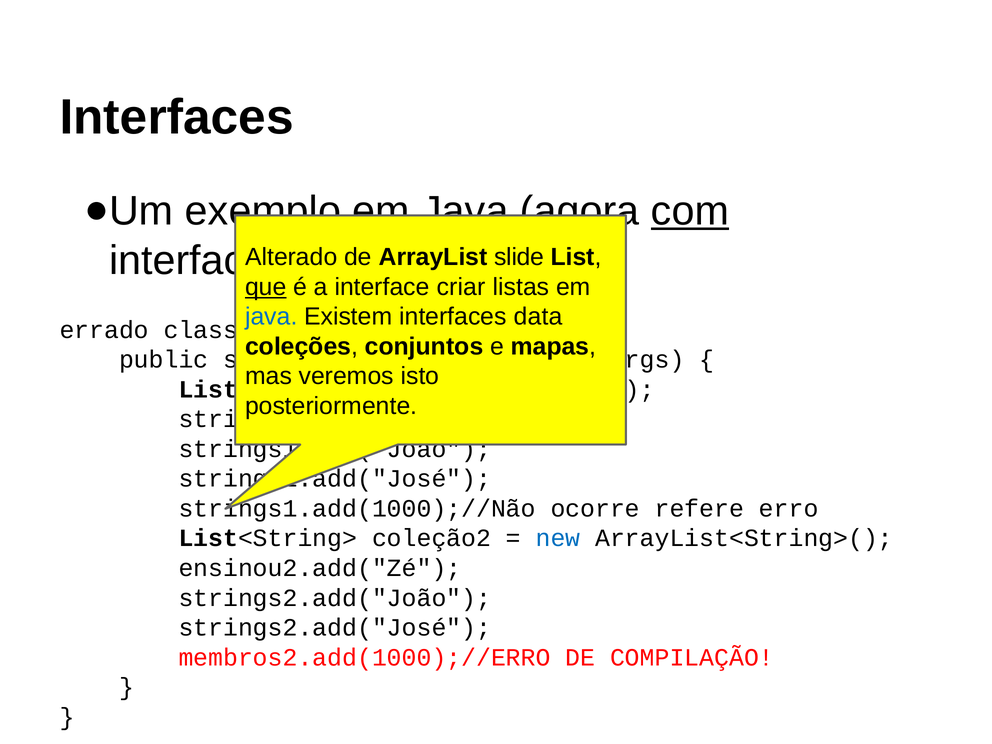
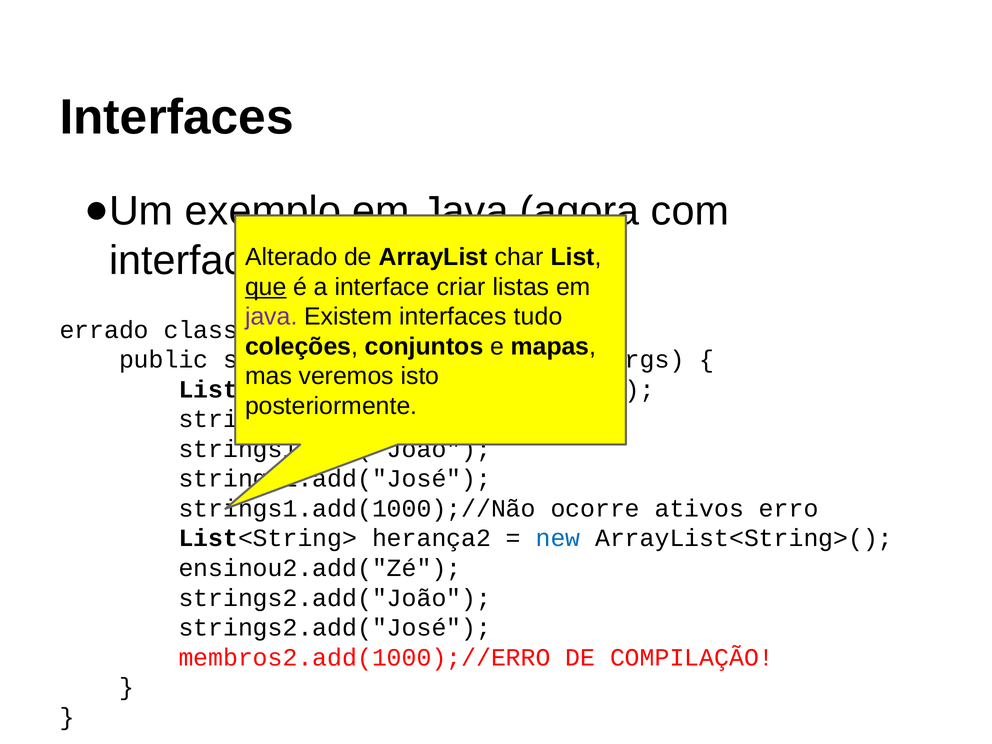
com underline: present -> none
slide: slide -> char
java at (271, 317) colour: blue -> purple
data: data -> tudo
refere: refere -> ativos
coleção2: coleção2 -> herança2
